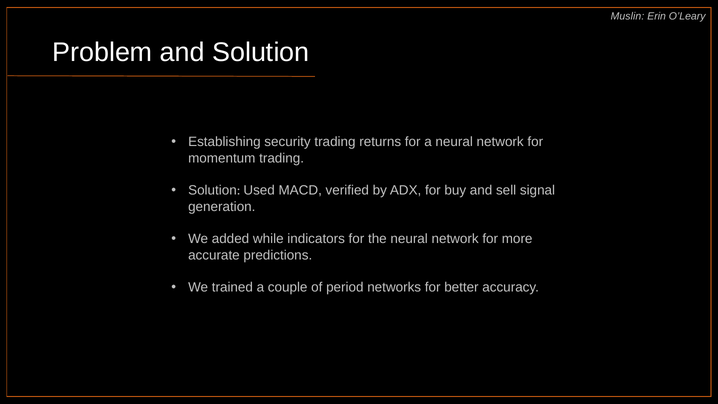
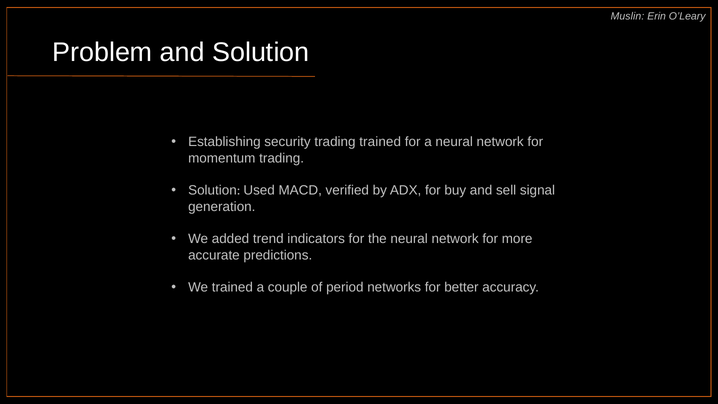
trading returns: returns -> trained
while: while -> trend
